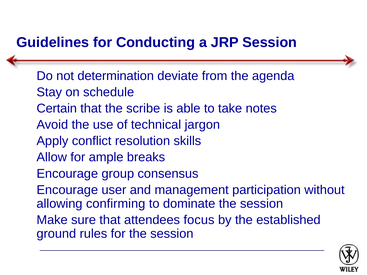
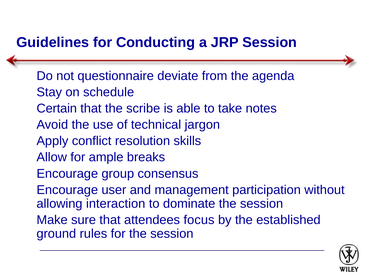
determination: determination -> questionnaire
confirming: confirming -> interaction
